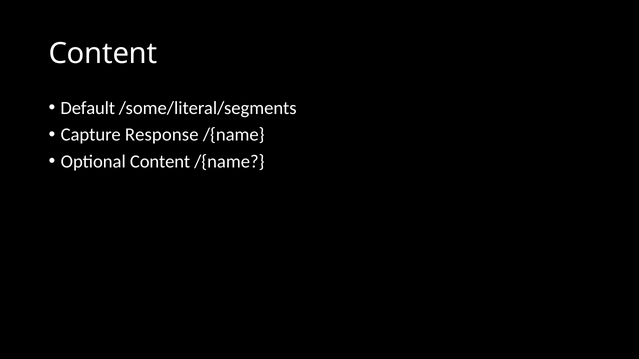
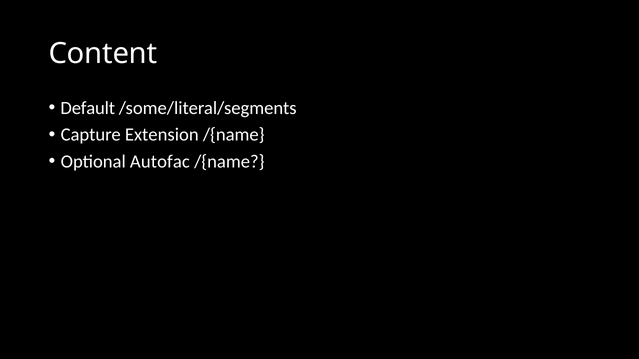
Response: Response -> Extension
Optional Content: Content -> Autofac
